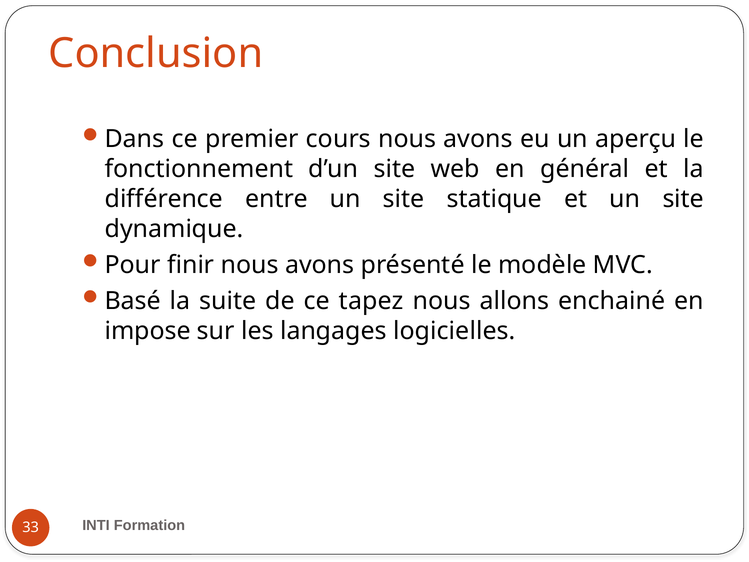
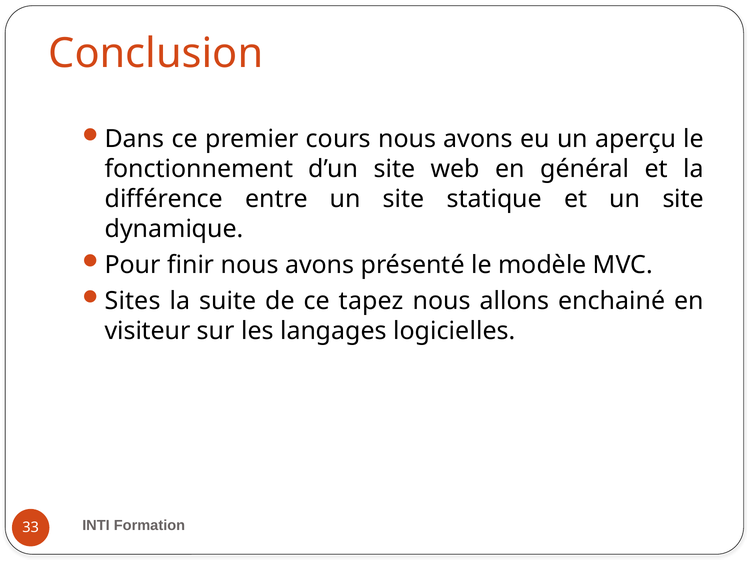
Basé: Basé -> Sites
impose: impose -> visiteur
